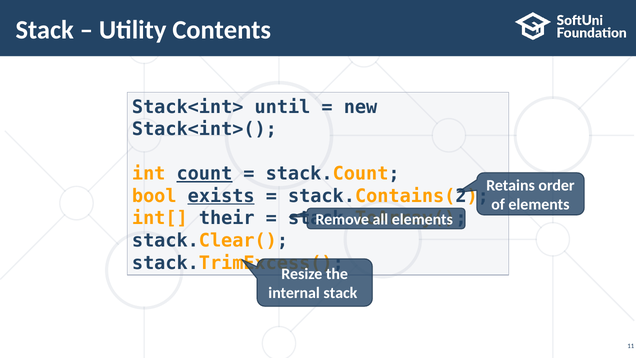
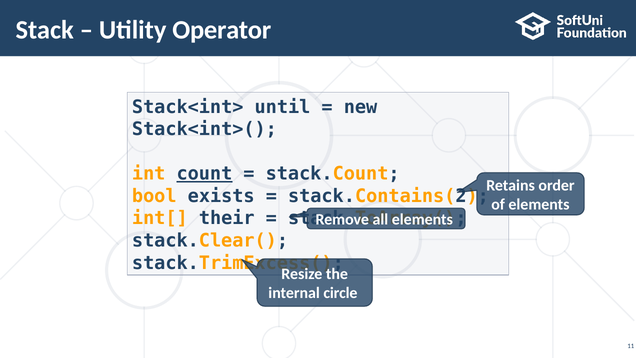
Contents: Contents -> Operator
exists underline: present -> none
internal stack: stack -> circle
